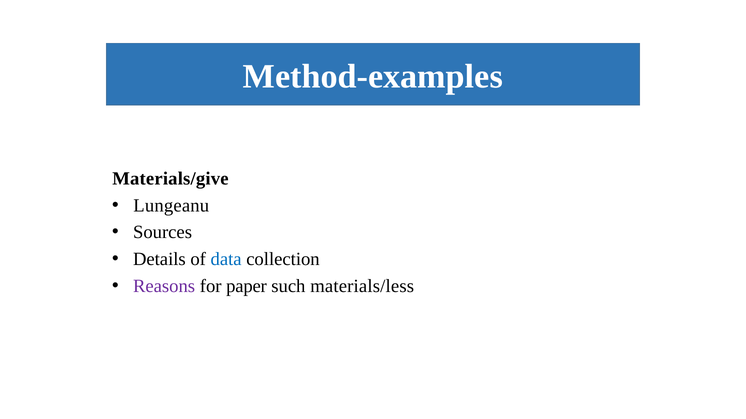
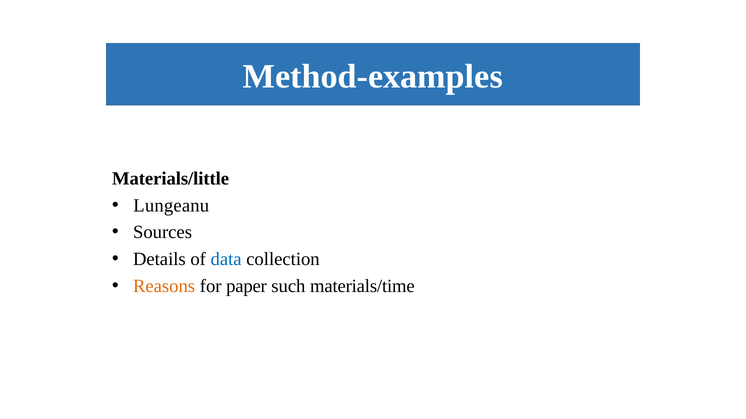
Materials/give: Materials/give -> Materials/little
Reasons colour: purple -> orange
materials/less: materials/less -> materials/time
